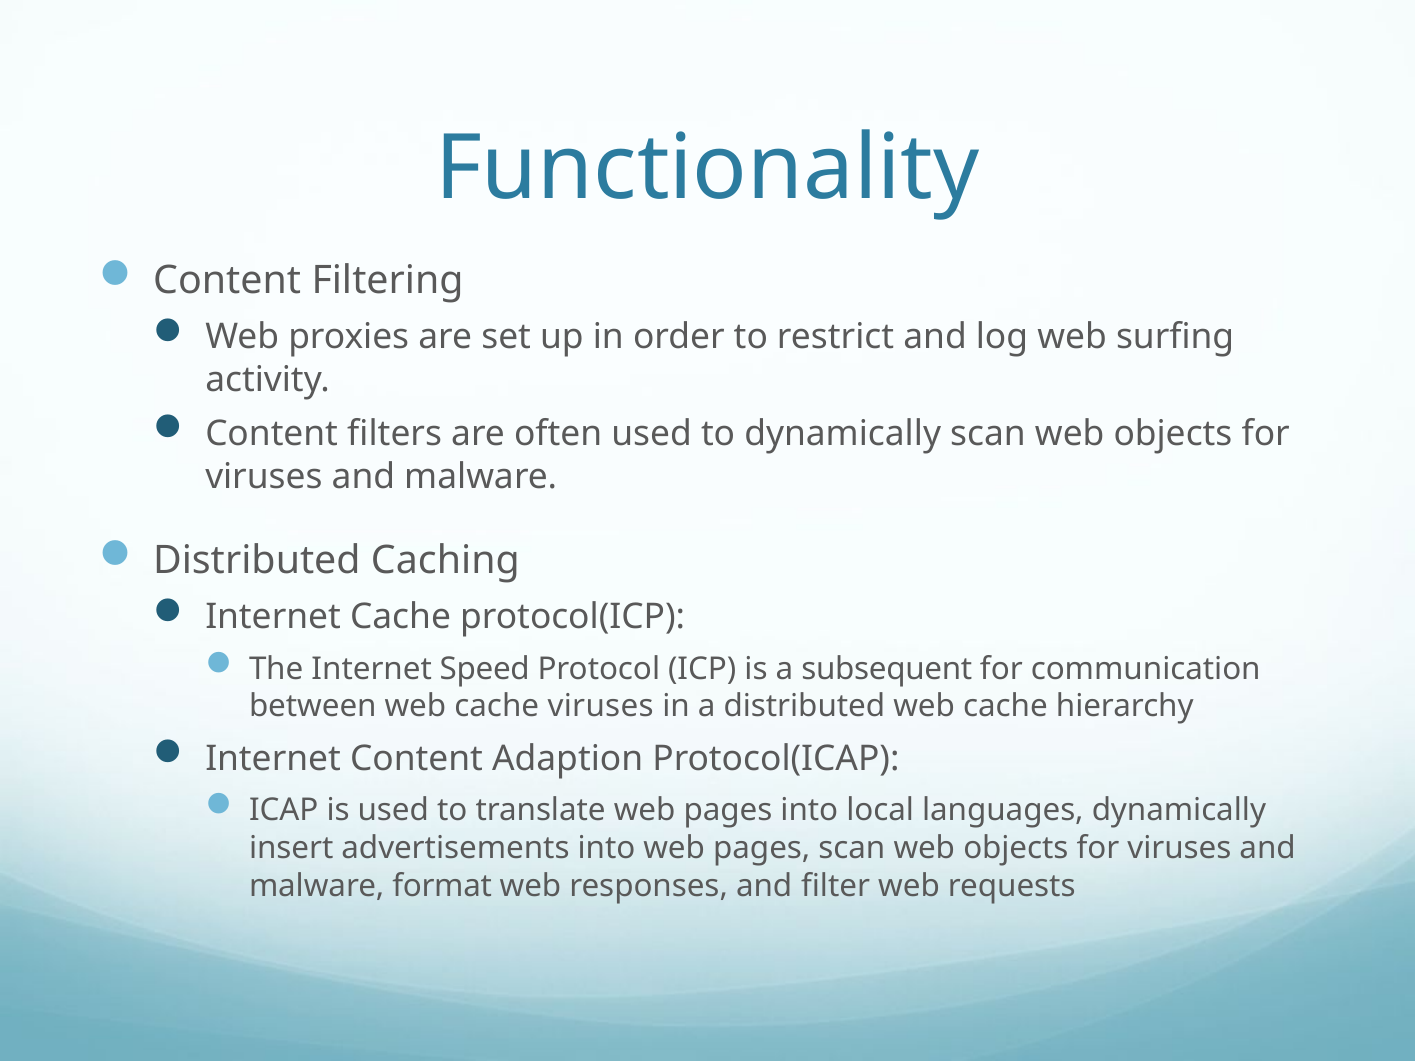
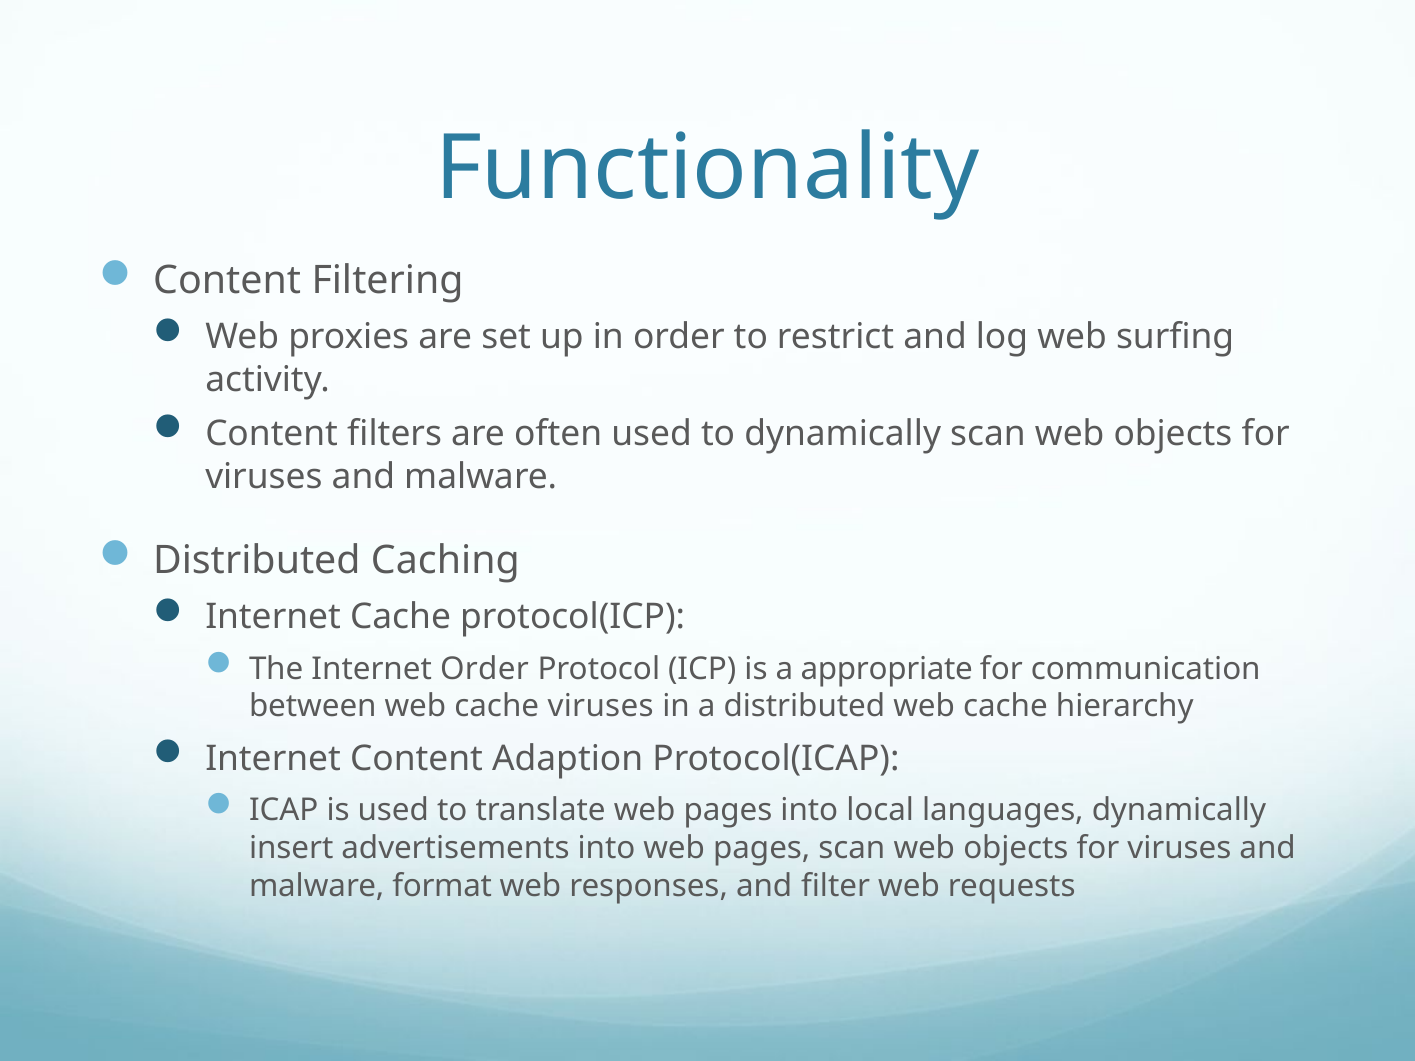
Internet Speed: Speed -> Order
subsequent: subsequent -> appropriate
